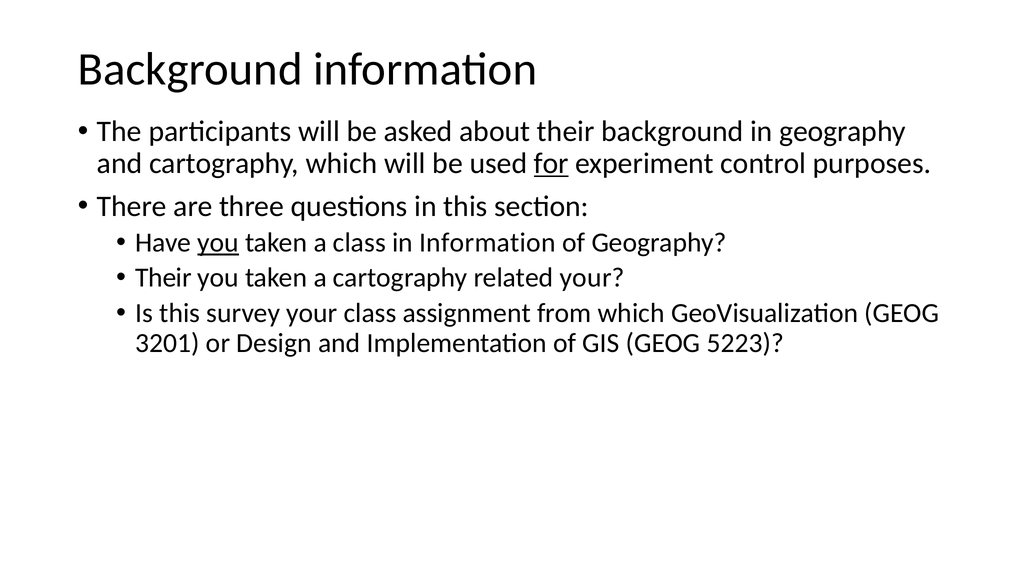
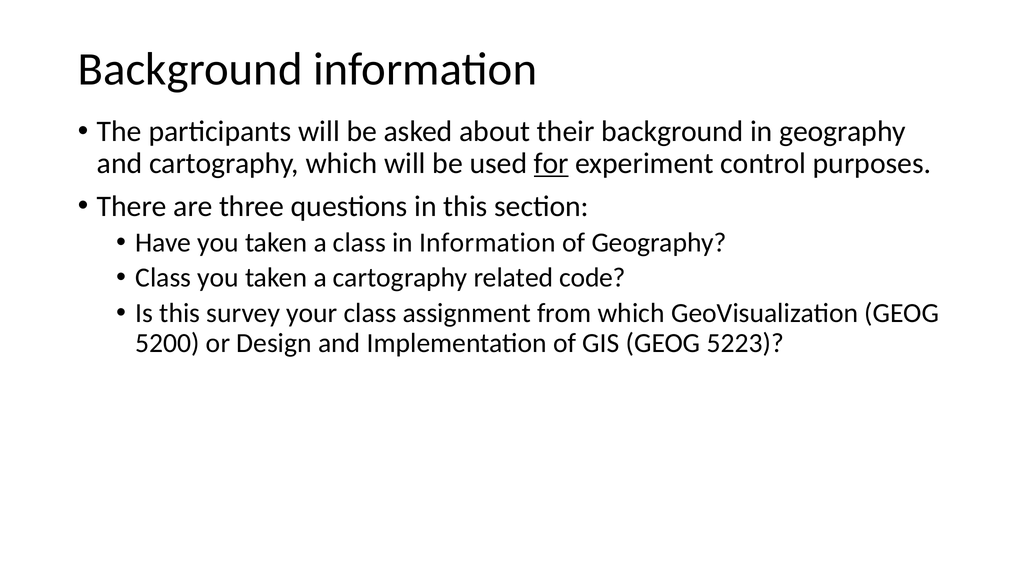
you at (218, 243) underline: present -> none
Their at (163, 278): Their -> Class
related your: your -> code
3201: 3201 -> 5200
